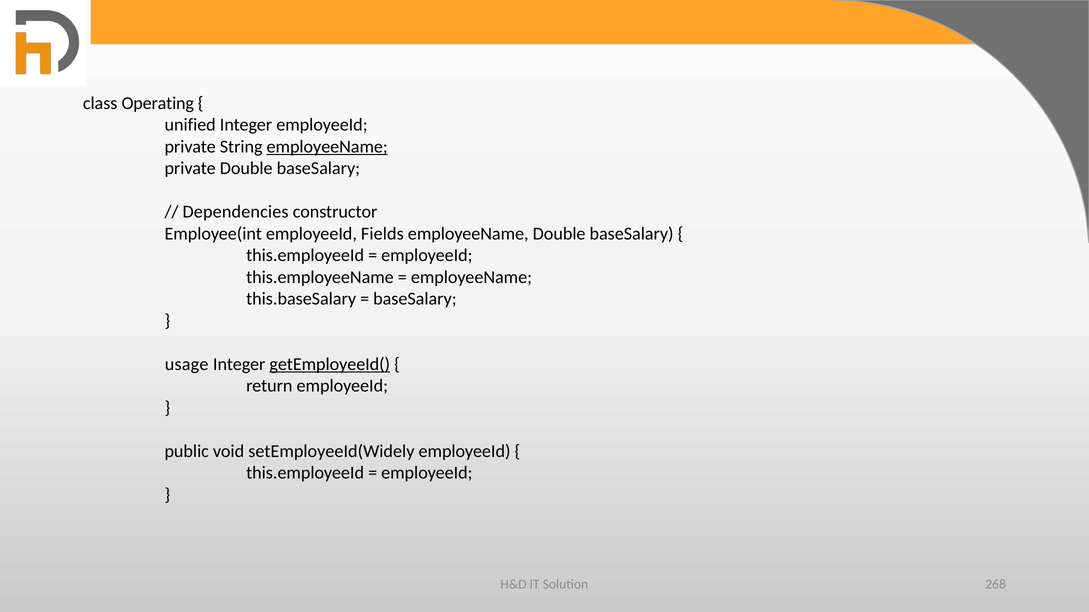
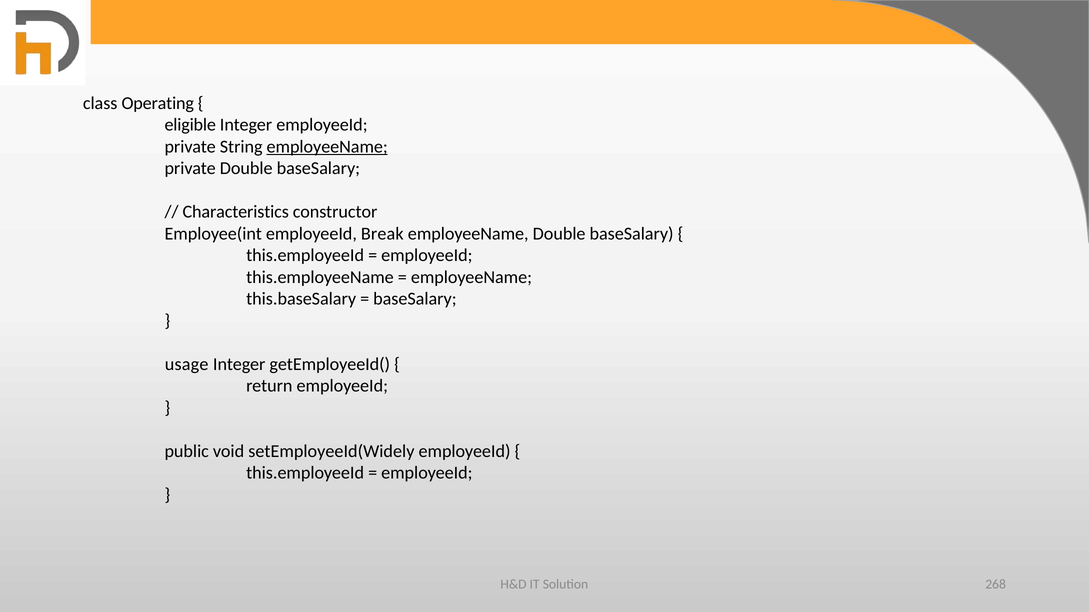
unified: unified -> eligible
Dependencies: Dependencies -> Characteristics
Fields: Fields -> Break
getEmployeeId( underline: present -> none
